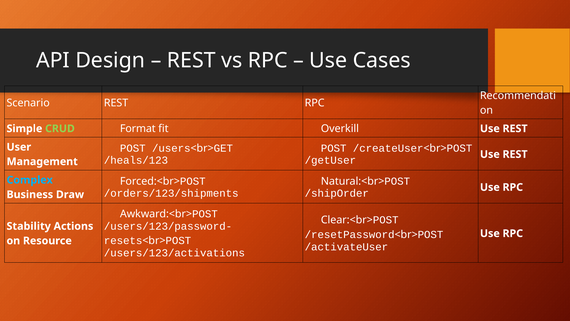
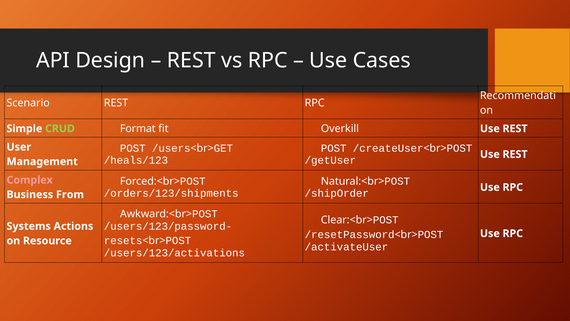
Complex colour: light blue -> pink
Draw: Draw -> From
Stability: Stability -> Systems
